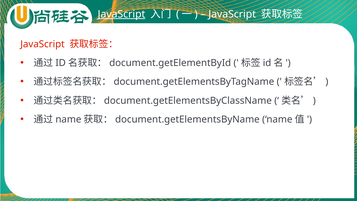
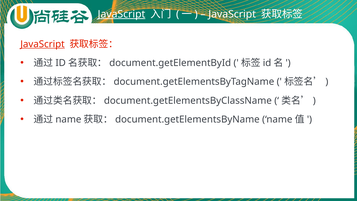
JavaScript at (43, 44) underline: none -> present
